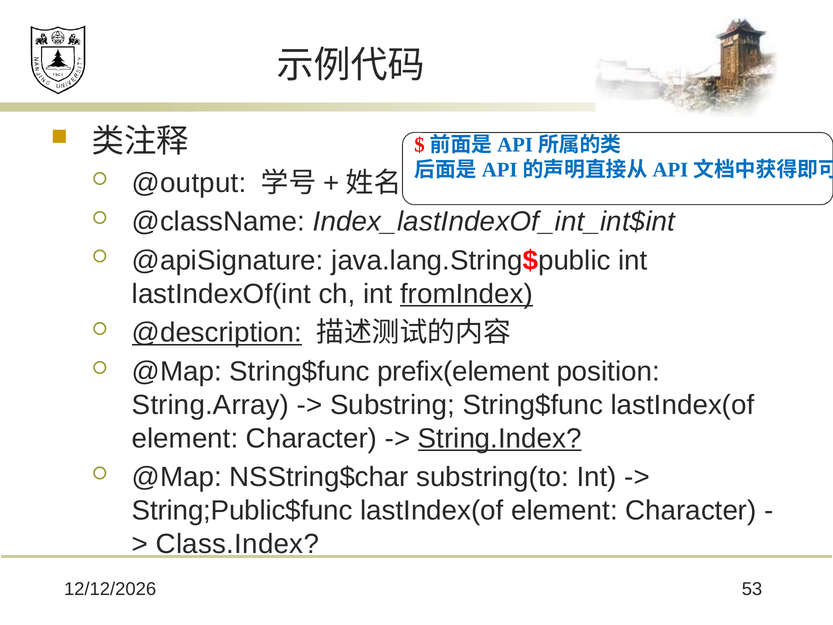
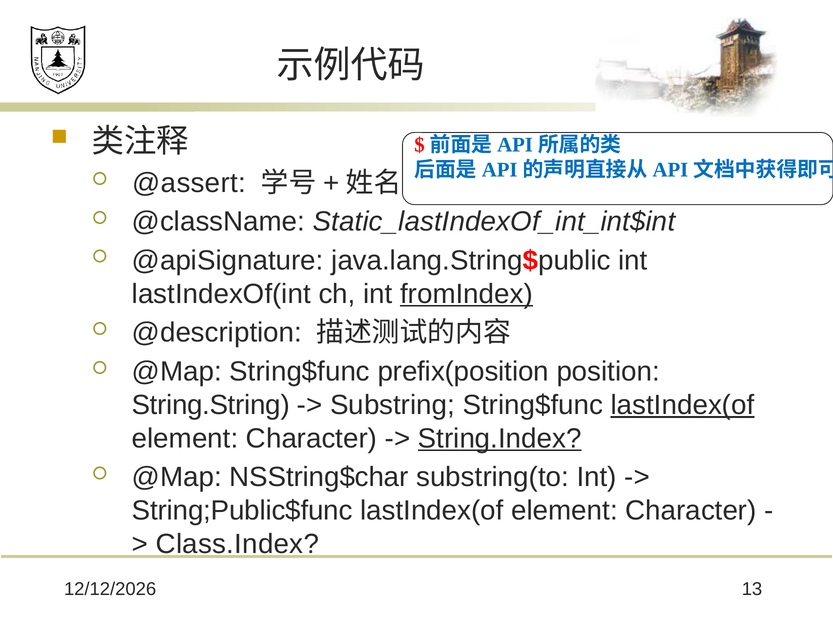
@output: @output -> @assert
Index_lastIndexOf_int_int$int: Index_lastIndexOf_int_int$int -> Static_lastIndexOf_int_int$int
@description underline: present -> none
prefix(element: prefix(element -> prefix(position
String.Array: String.Array -> String.String
lastIndex(of at (683, 405) underline: none -> present
53: 53 -> 13
